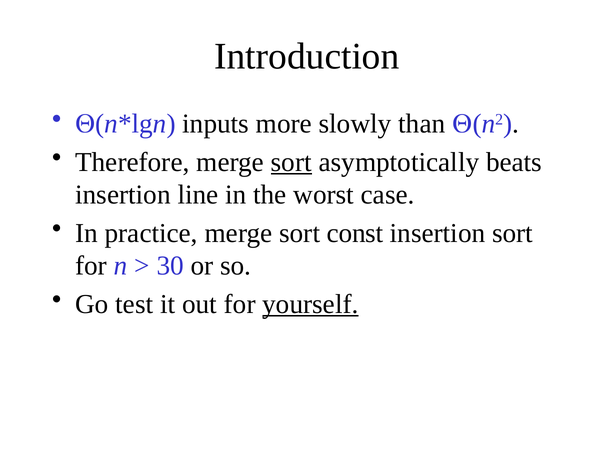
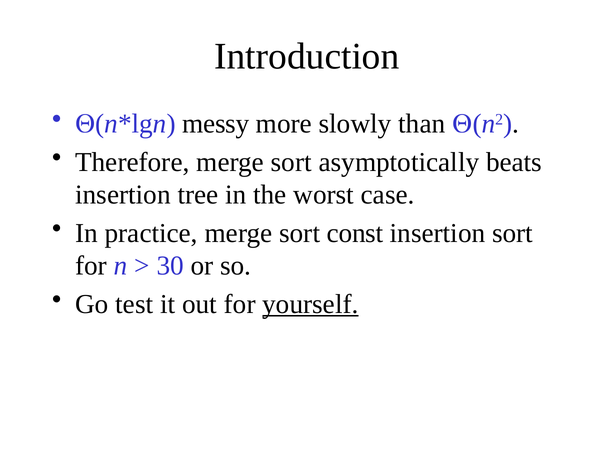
inputs: inputs -> messy
sort at (291, 162) underline: present -> none
line: line -> tree
